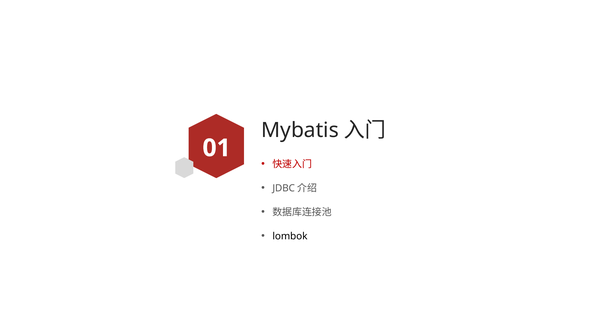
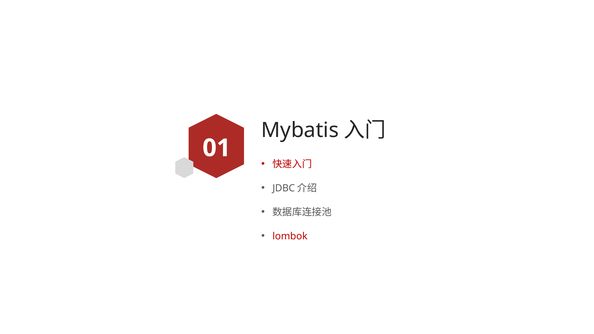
lombok colour: black -> red
